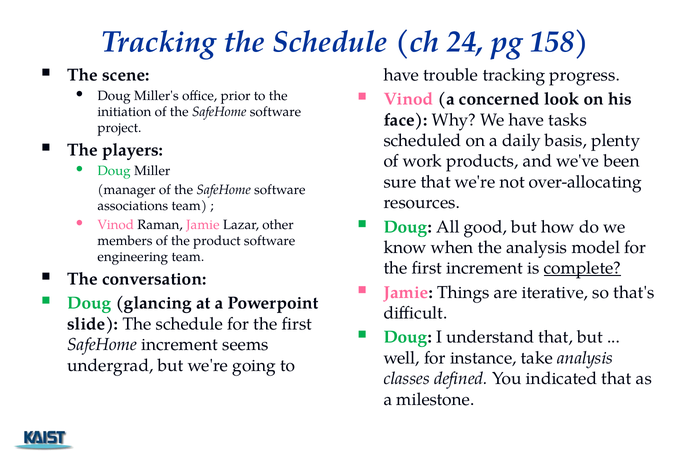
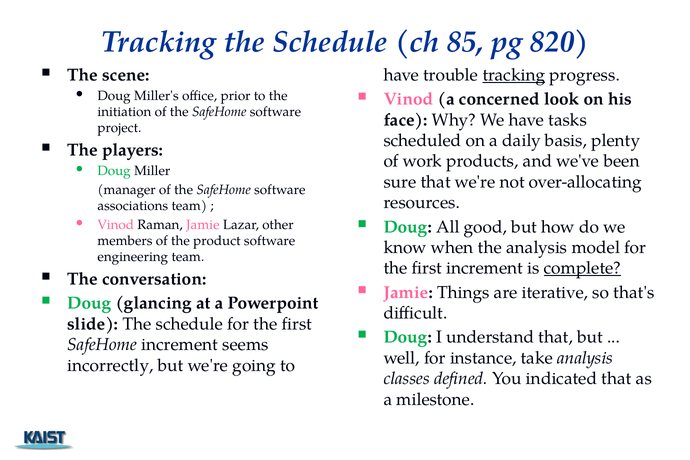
24: 24 -> 85
158: 158 -> 820
tracking at (514, 75) underline: none -> present
undergrad: undergrad -> incorrectly
